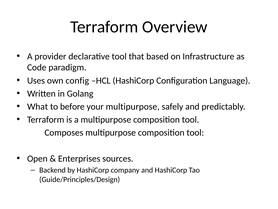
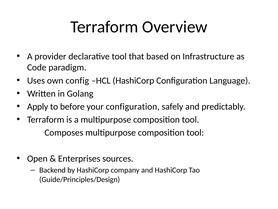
What: What -> Apply
your multipurpose: multipurpose -> configuration
